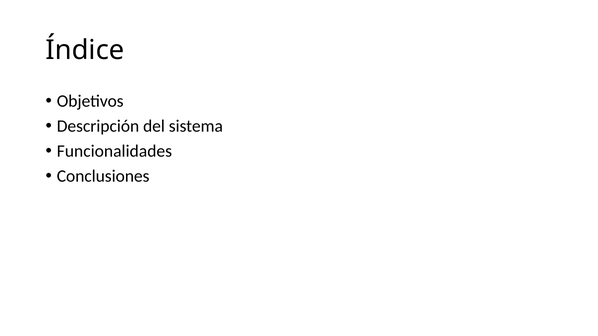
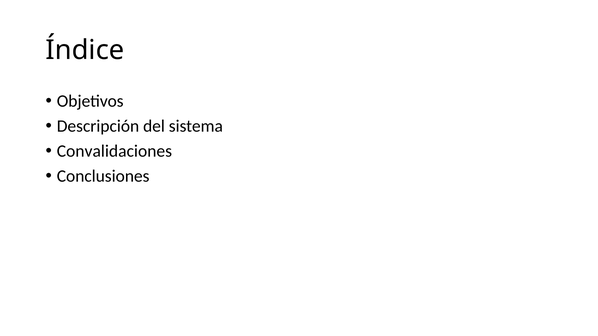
Funcionalidades: Funcionalidades -> Convalidaciones
